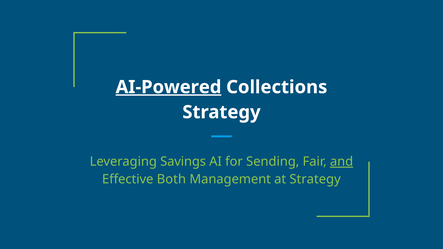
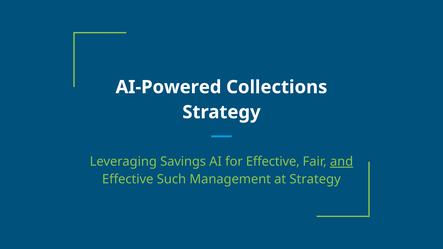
AI-Powered underline: present -> none
for Sending: Sending -> Effective
Both: Both -> Such
